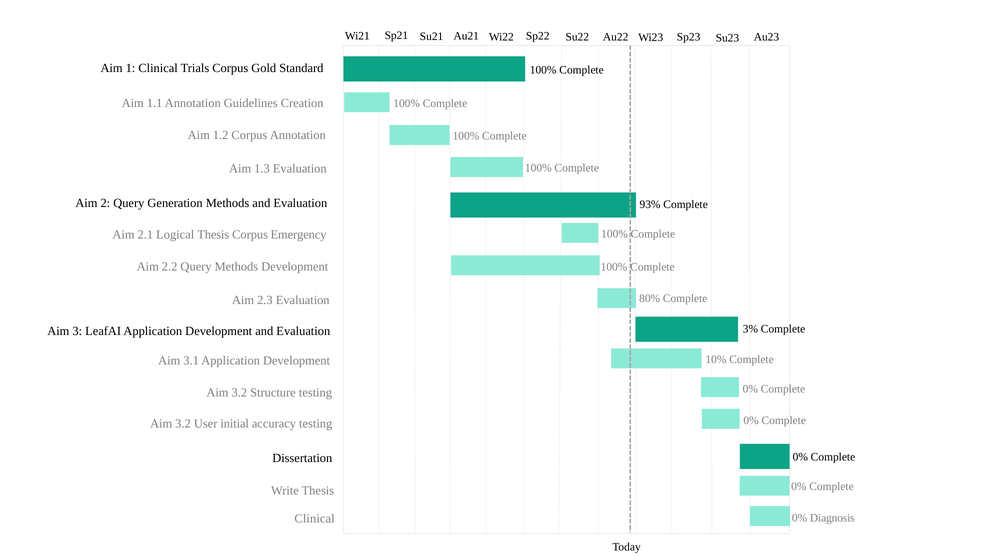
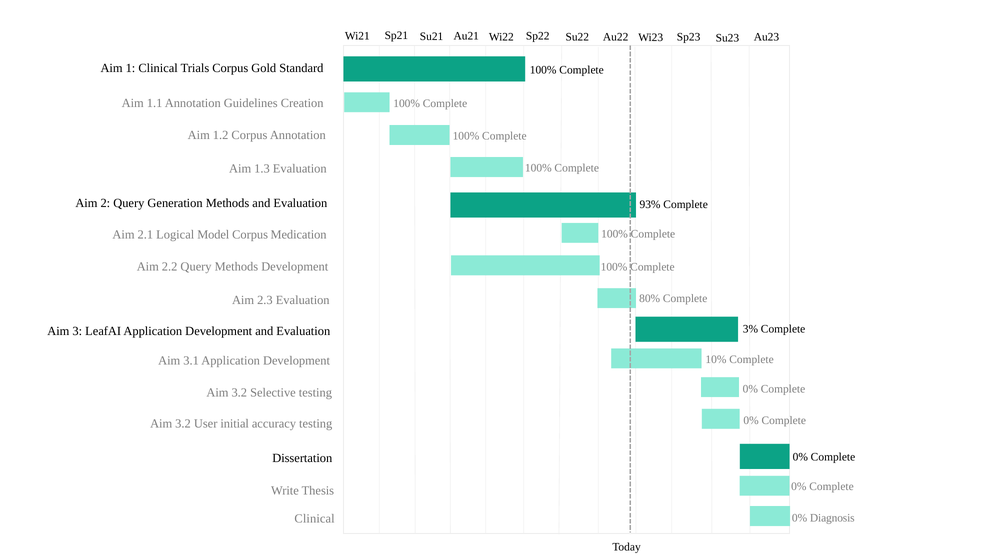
Logical Thesis: Thesis -> Model
Emergency: Emergency -> Medication
Structure: Structure -> Selective
